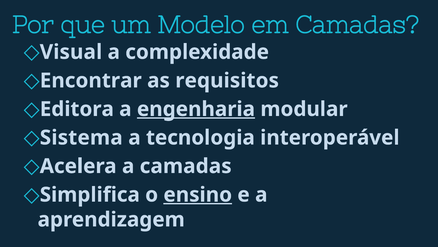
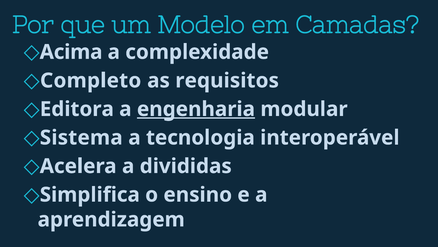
Visual: Visual -> Acima
Encontrar: Encontrar -> Completo
a camadas: camadas -> divididas
ensino underline: present -> none
